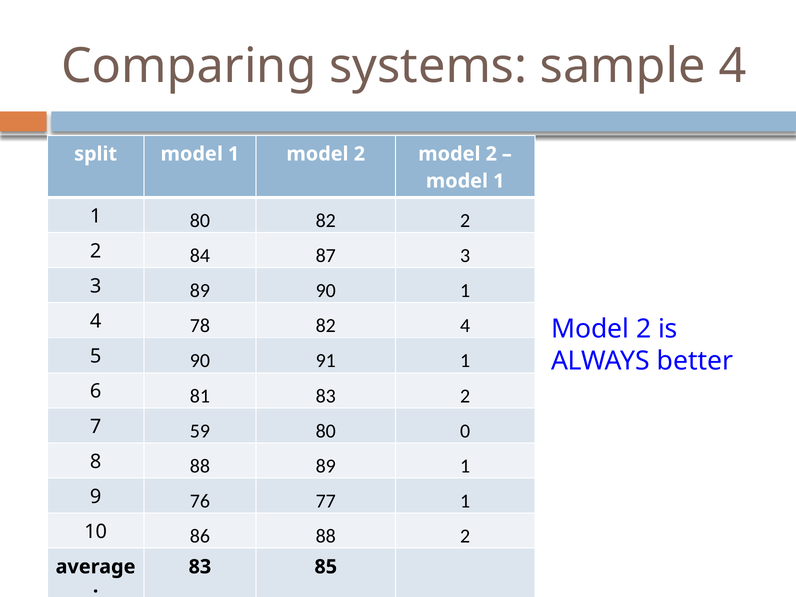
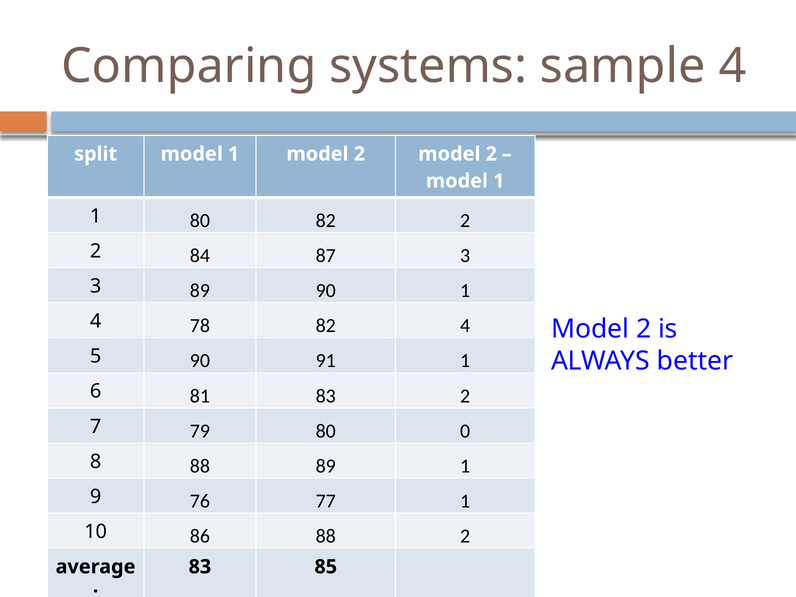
59: 59 -> 79
